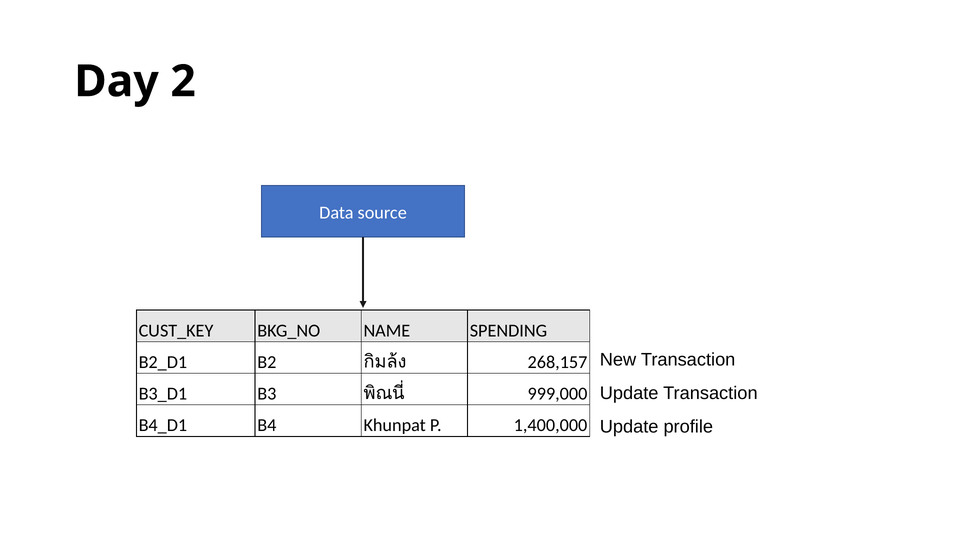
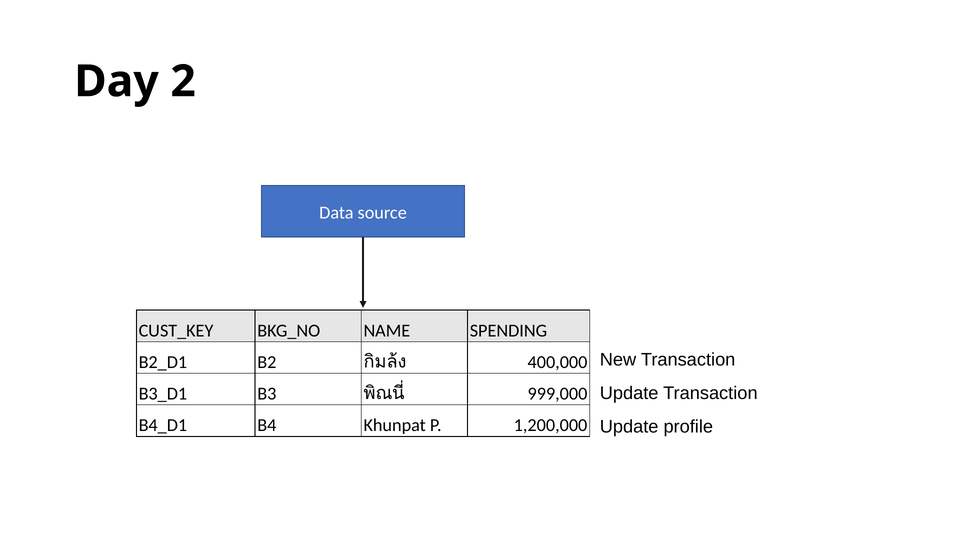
268,157: 268,157 -> 400,000
1,400,000: 1,400,000 -> 1,200,000
